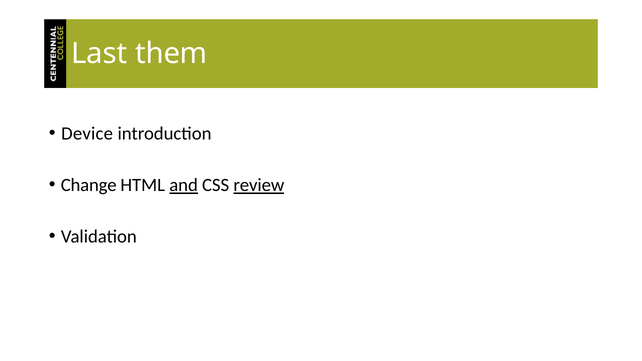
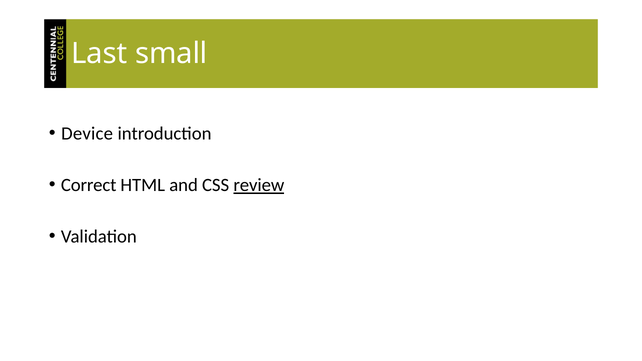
them: them -> small
Change: Change -> Correct
and underline: present -> none
